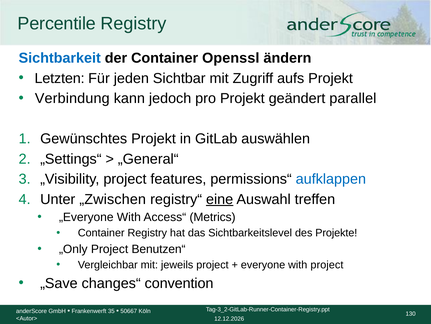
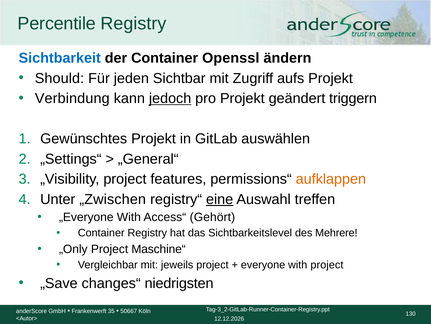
Letzten: Letzten -> Should
jedoch underline: none -> present
parallel: parallel -> triggern
aufklappen colour: blue -> orange
Metrics: Metrics -> Gehört
Projekte: Projekte -> Mehrere
Benutzen“: Benutzen“ -> Maschine“
convention: convention -> niedrigsten
